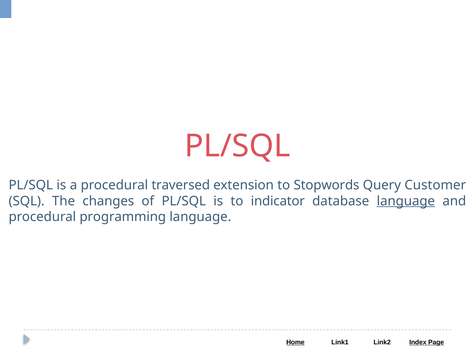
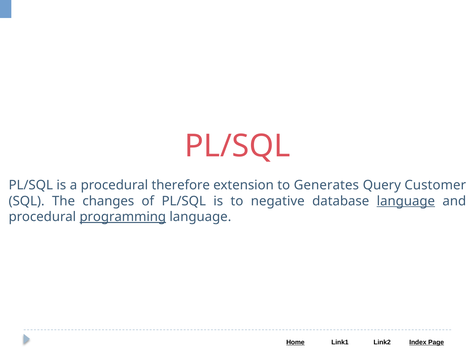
traversed: traversed -> therefore
Stopwords: Stopwords -> Generates
indicator: indicator -> negative
programming underline: none -> present
